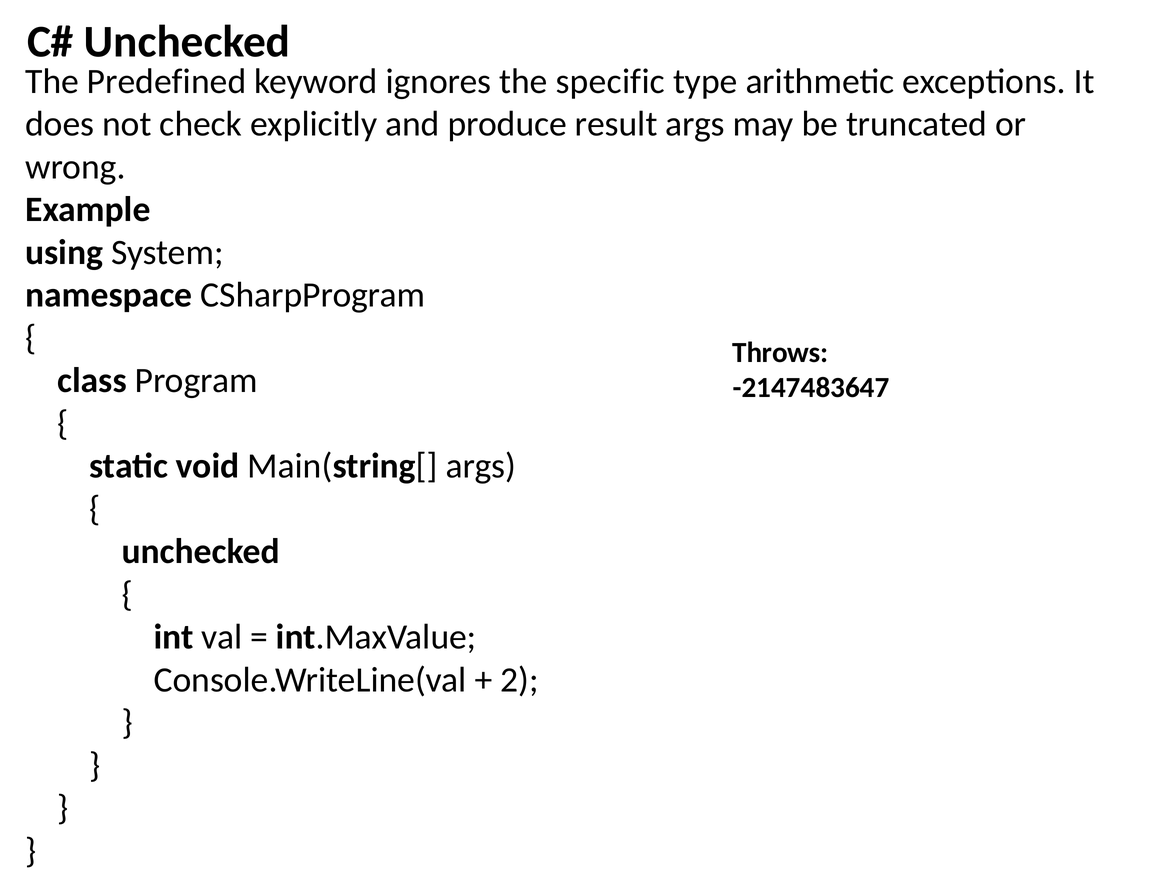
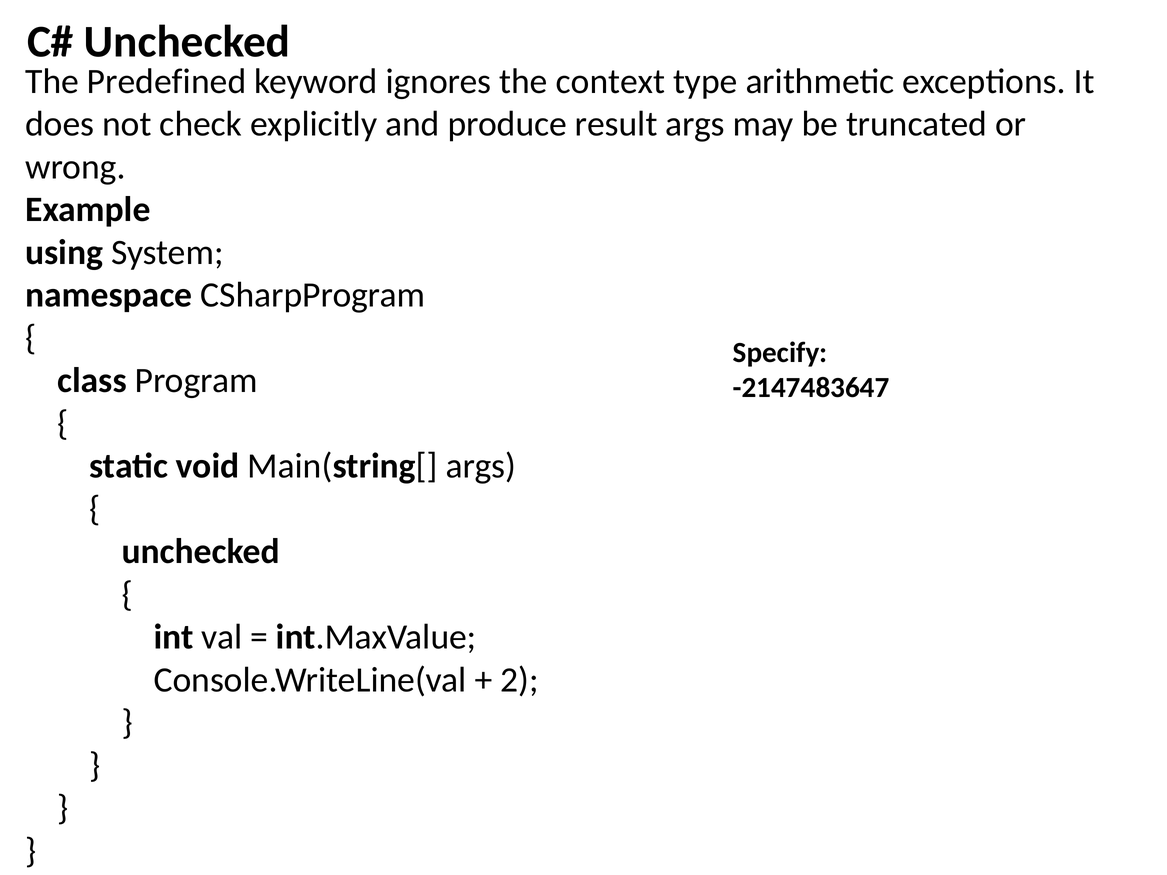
specific: specific -> context
Throws: Throws -> Specify
